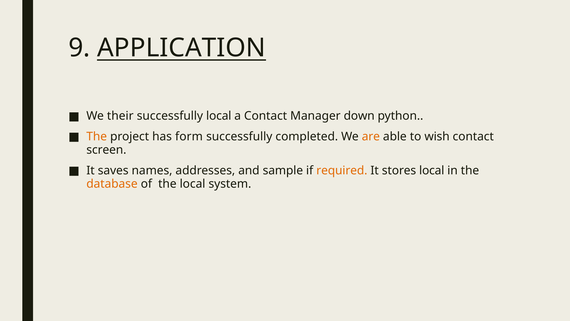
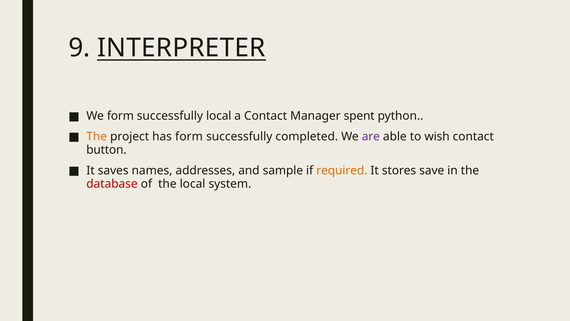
APPLICATION: APPLICATION -> INTERPRETER
We their: their -> form
down: down -> spent
are colour: orange -> purple
screen: screen -> button
stores local: local -> save
database colour: orange -> red
